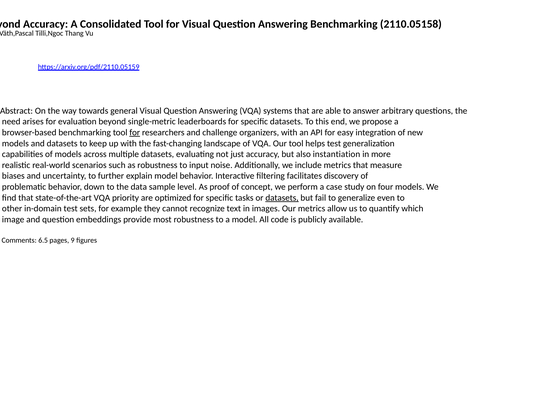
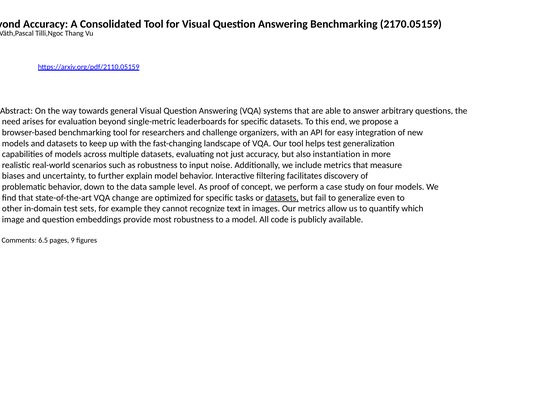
2110.05158: 2110.05158 -> 2170.05159
for at (135, 132) underline: present -> none
priority: priority -> change
